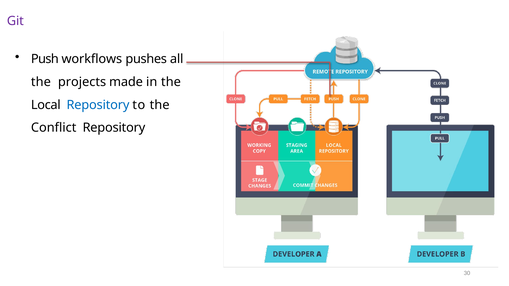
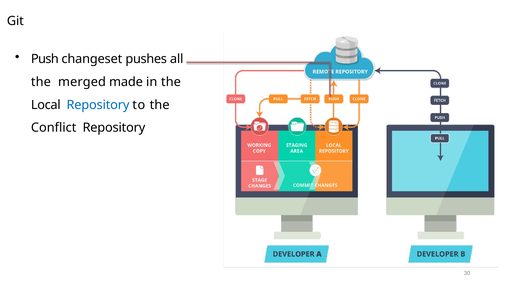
Git colour: purple -> black
workflows: workflows -> changeset
projects: projects -> merged
